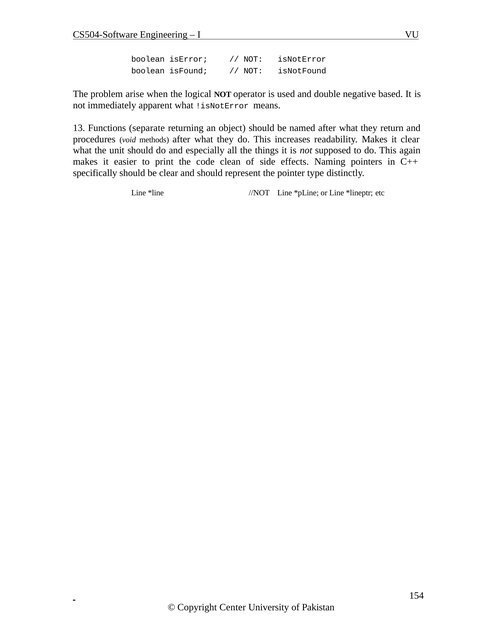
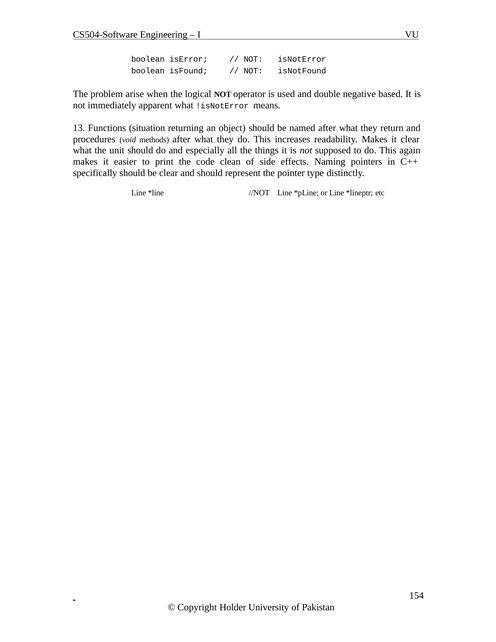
separate: separate -> situation
Center: Center -> Holder
